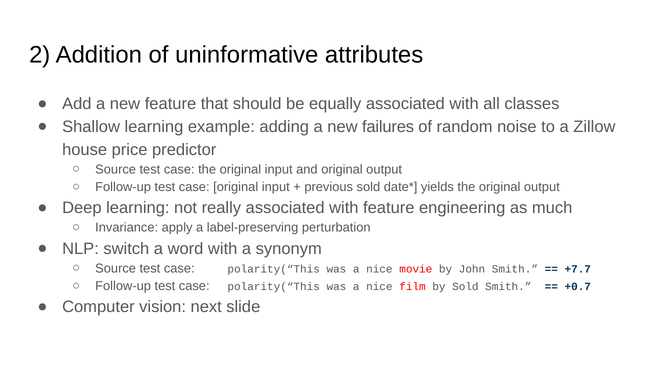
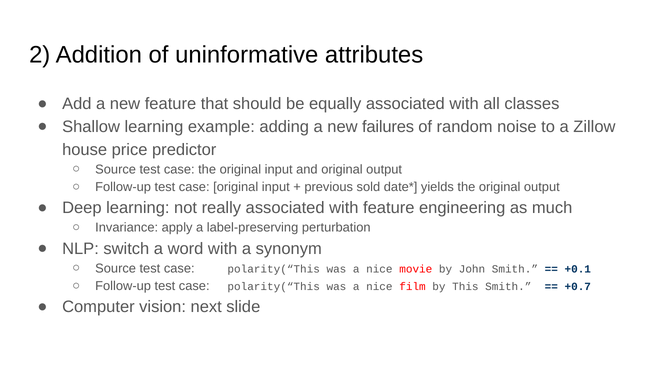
+7.7: +7.7 -> +0.1
by Sold: Sold -> This
